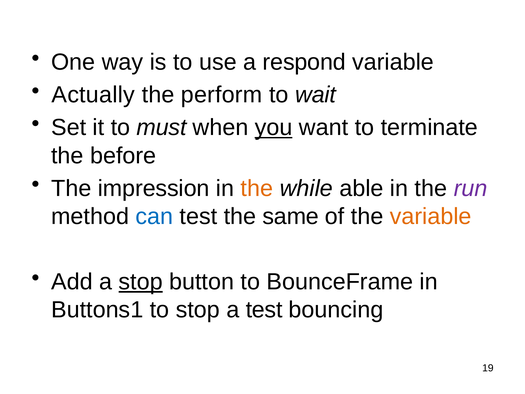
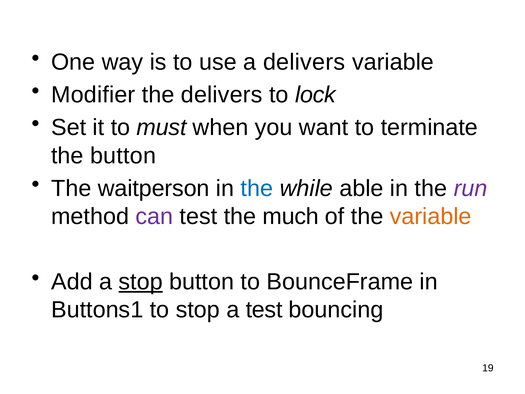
a respond: respond -> delivers
Actually: Actually -> Modifier
the perform: perform -> delivers
wait: wait -> lock
you underline: present -> none
the before: before -> button
impression: impression -> waitperson
the at (257, 188) colour: orange -> blue
can colour: blue -> purple
same: same -> much
